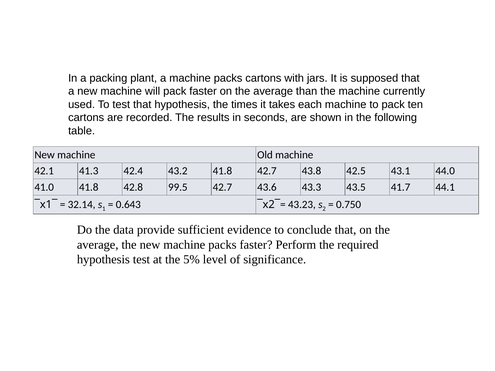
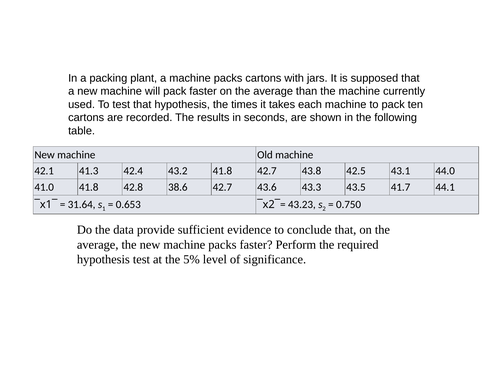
99.5: 99.5 -> 38.6
32.14: 32.14 -> 31.64
0.643: 0.643 -> 0.653
